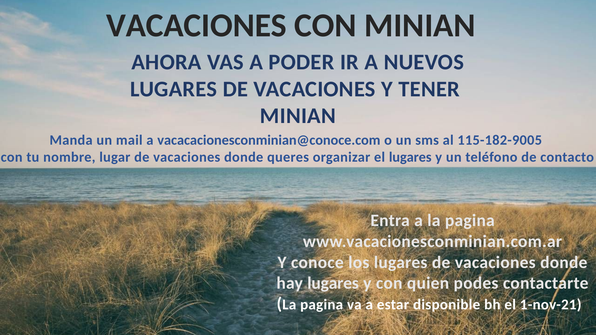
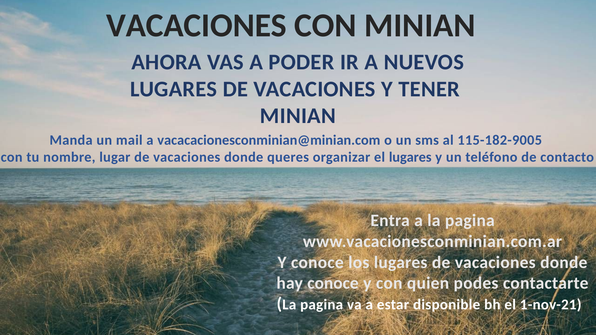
vacacacionesconminian@conoce.com: vacacacionesconminian@conoce.com -> vacacacionesconminian@minian.com
hay lugares: lugares -> conoce
